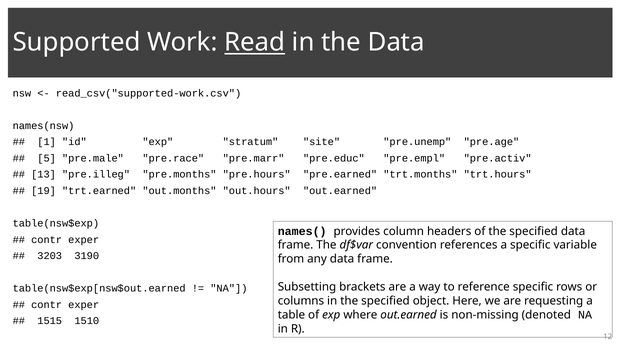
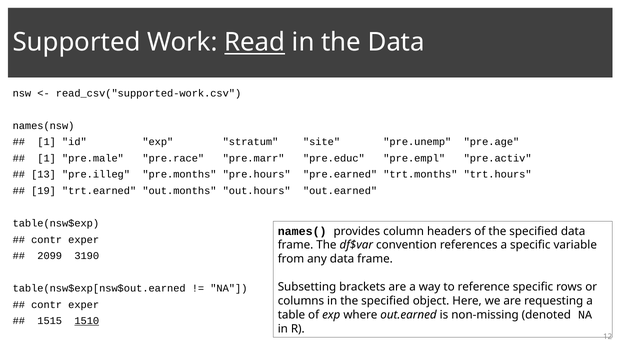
5 at (47, 158): 5 -> 1
3203: 3203 -> 2099
1510 underline: none -> present
